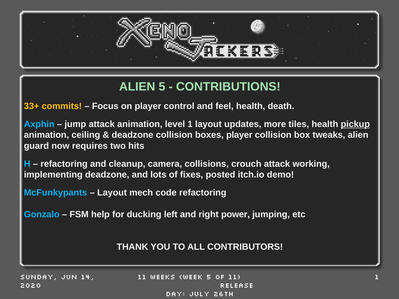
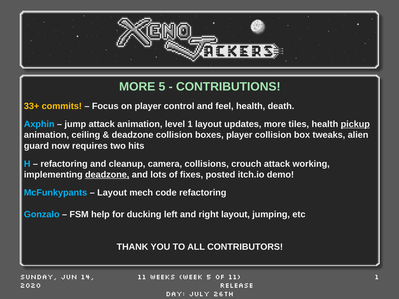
ALIEN at (137, 87): ALIEN -> MORE
deadzone at (107, 175) underline: none -> present
right power: power -> layout
